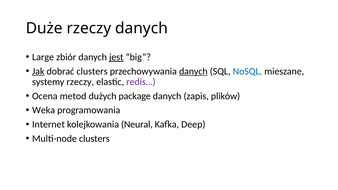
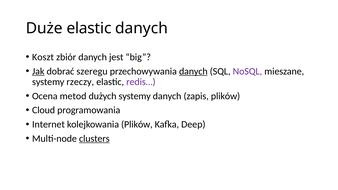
Duże rzeczy: rzeczy -> elastic
Large: Large -> Koszt
jest underline: present -> none
dobrać clusters: clusters -> szeregu
NoSQL colour: blue -> purple
dużych package: package -> systemy
Weka: Weka -> Cloud
kolejkowania Neural: Neural -> Plików
clusters at (94, 139) underline: none -> present
